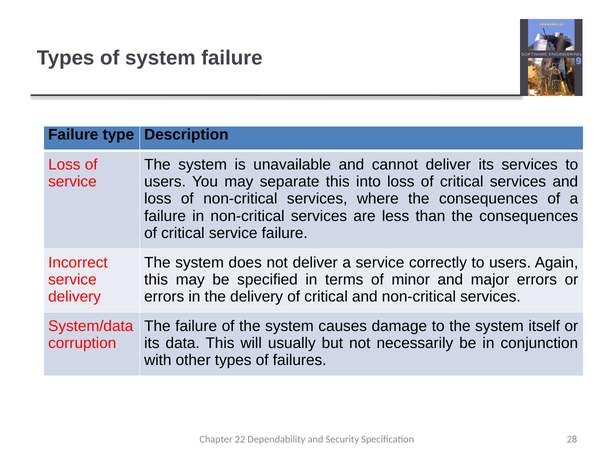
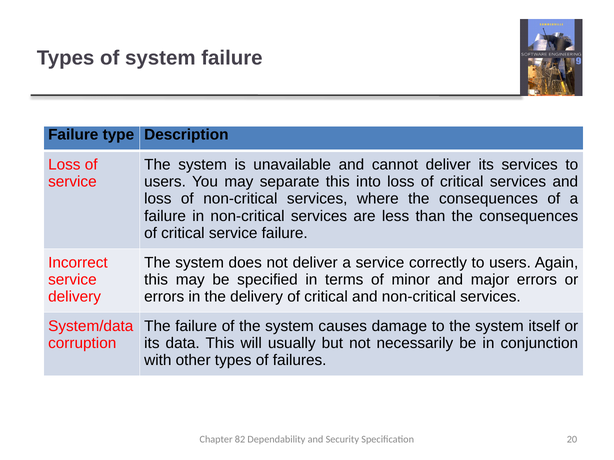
22: 22 -> 82
28: 28 -> 20
